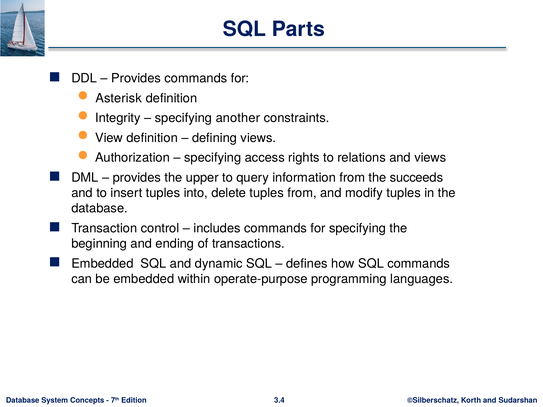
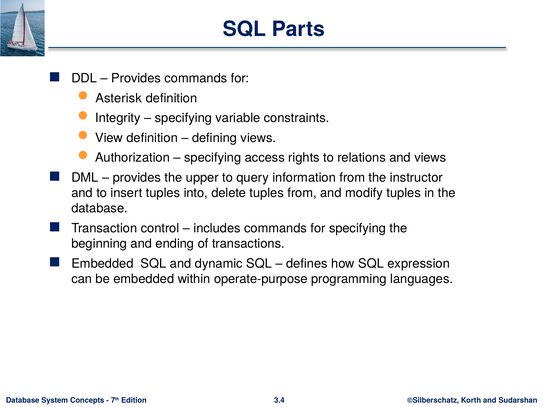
another: another -> variable
succeeds: succeeds -> instructor
SQL commands: commands -> expression
